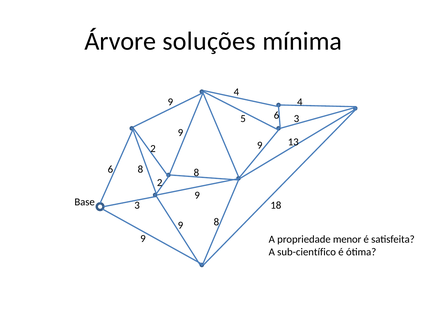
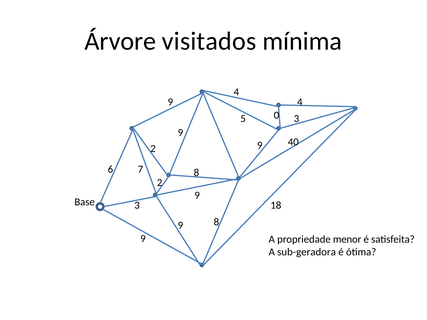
soluções: soluções -> visitados
5 6: 6 -> 0
13: 13 -> 40
6 8: 8 -> 7
sub-científico: sub-científico -> sub-geradora
